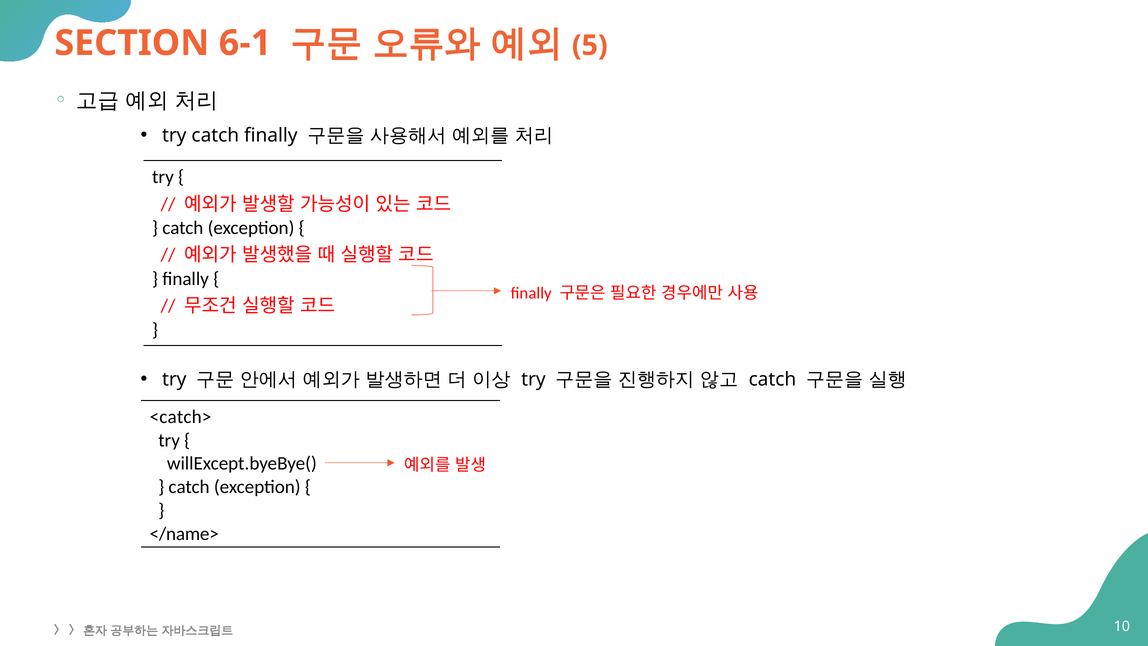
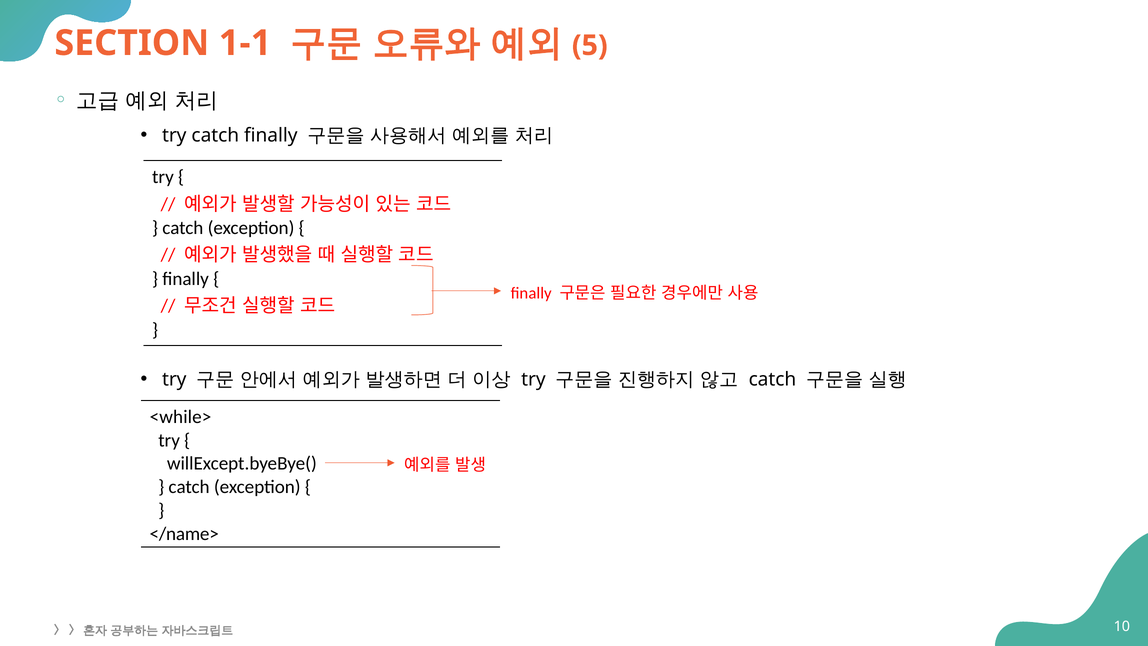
6-1: 6-1 -> 1-1
<catch>: <catch> -> <while>
